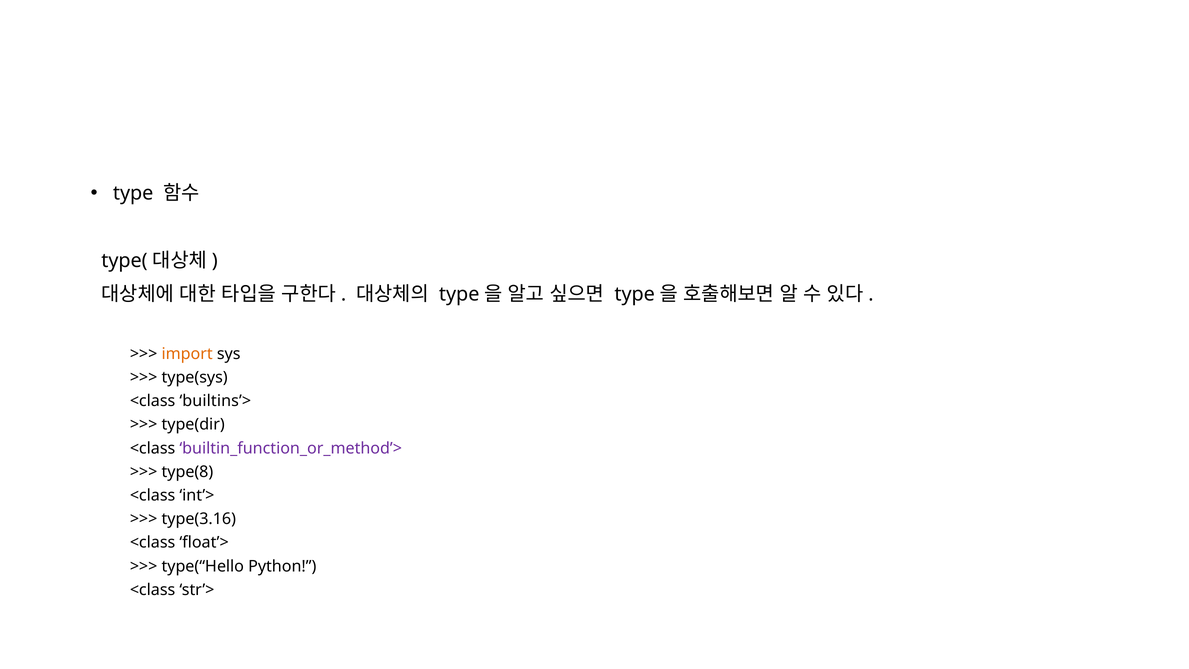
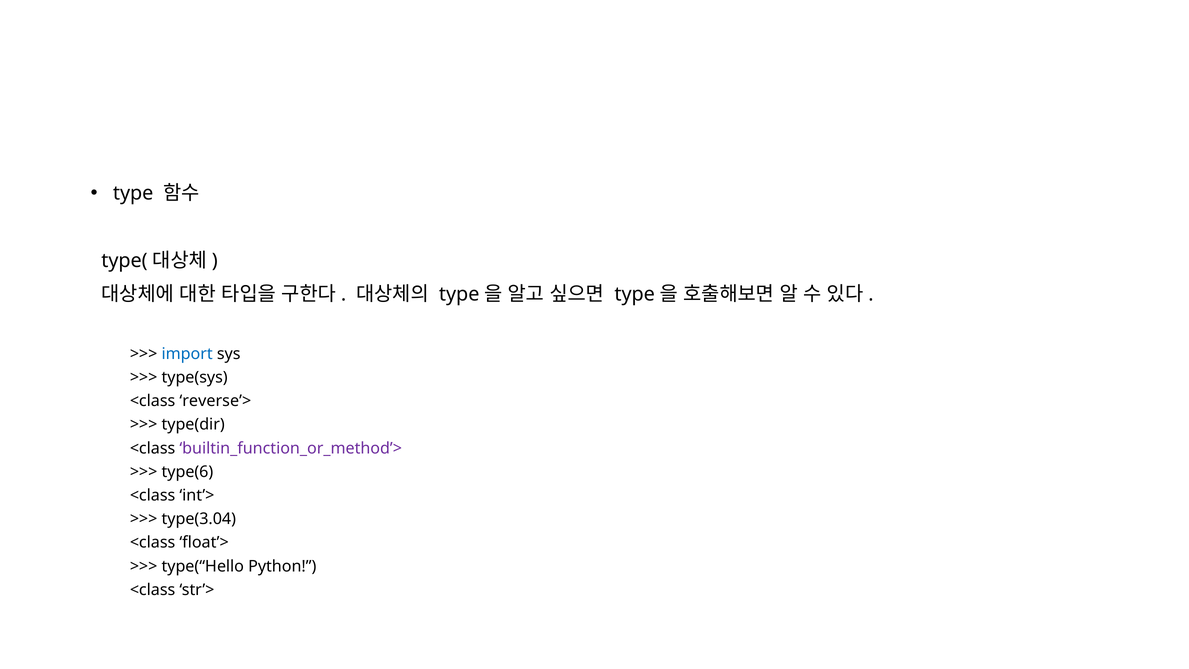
import colour: orange -> blue
builtins’>: builtins’> -> reverse’>
type(8: type(8 -> type(6
type(3.16: type(3.16 -> type(3.04
